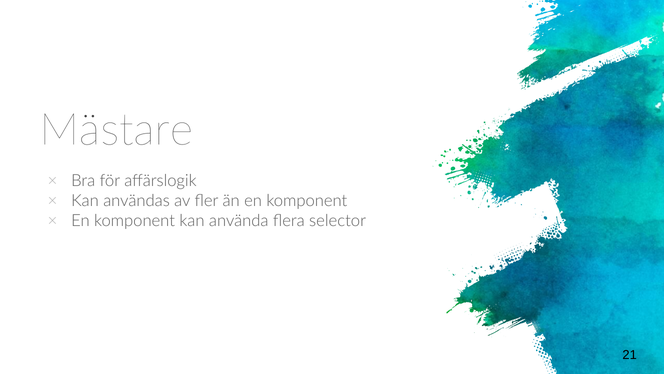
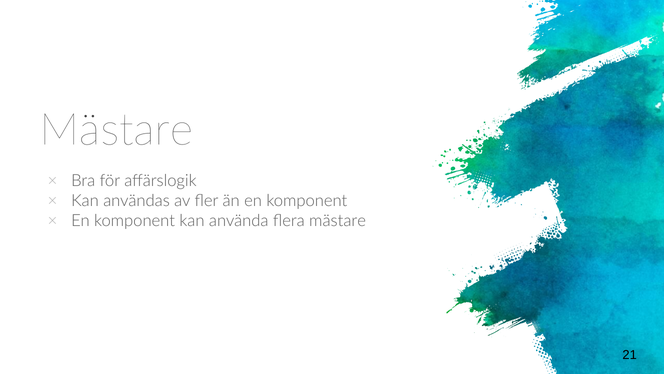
flera selector: selector -> mästare
